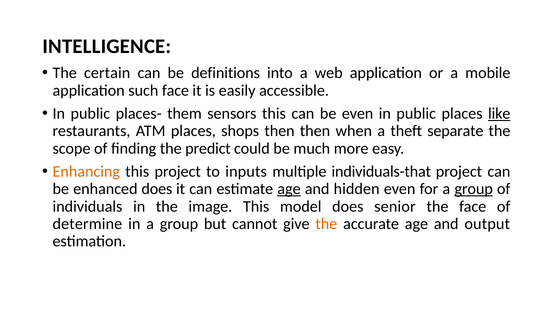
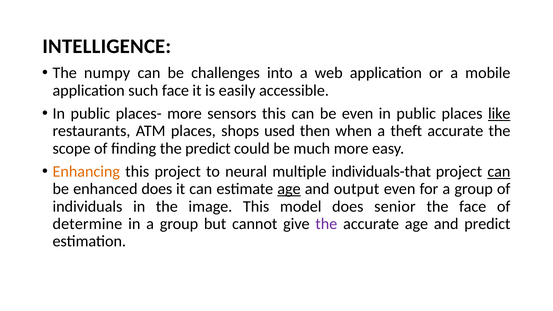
certain: certain -> numpy
definitions: definitions -> challenges
places- them: them -> more
shops then: then -> used
theft separate: separate -> accurate
inputs: inputs -> neural
can at (499, 172) underline: none -> present
hidden: hidden -> output
group at (474, 189) underline: present -> none
the at (326, 224) colour: orange -> purple
and output: output -> predict
